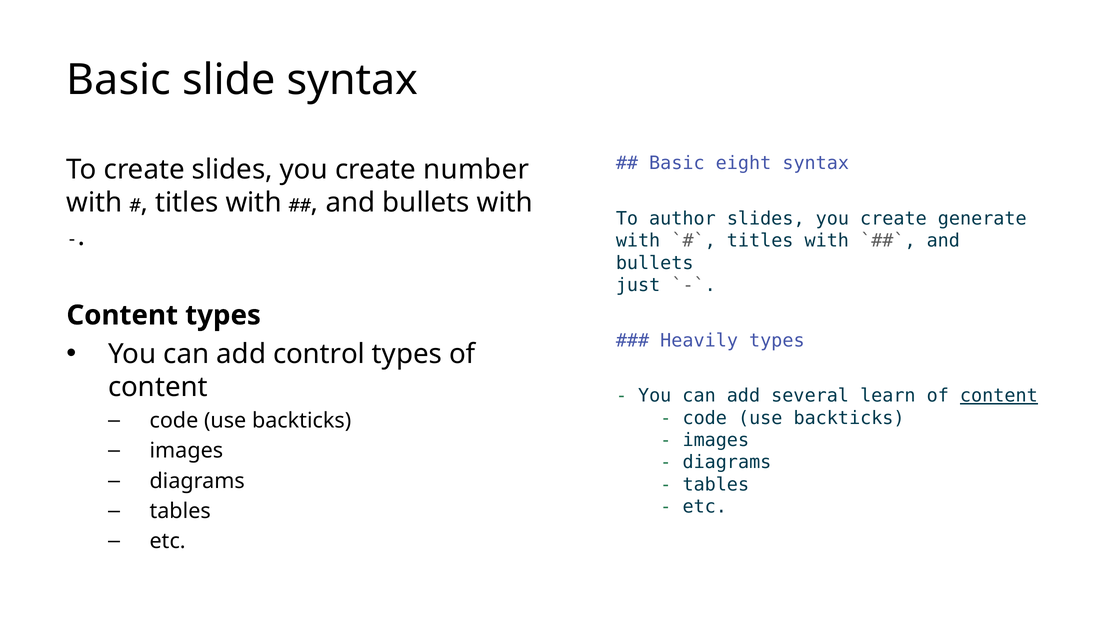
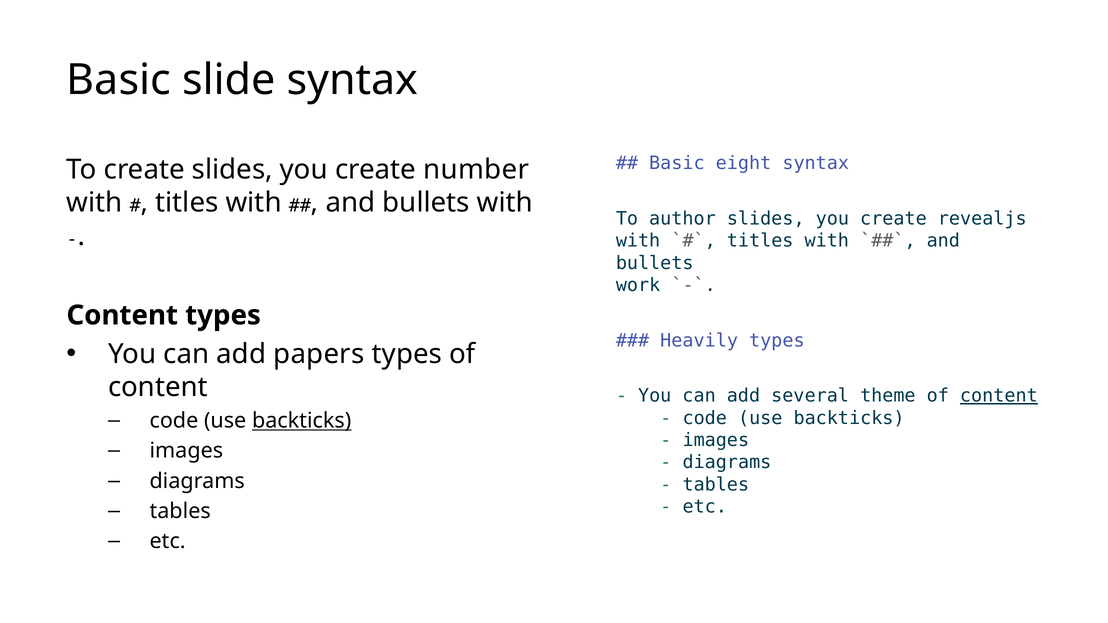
generate: generate -> revealjs
just: just -> work
control: control -> papers
learn: learn -> theme
backticks at (302, 421) underline: none -> present
